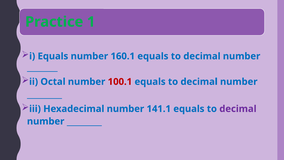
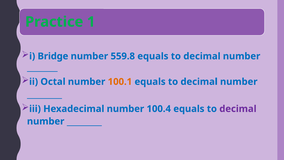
i Equals: Equals -> Bridge
160.1: 160.1 -> 559.8
100.1 colour: red -> orange
141.1: 141.1 -> 100.4
